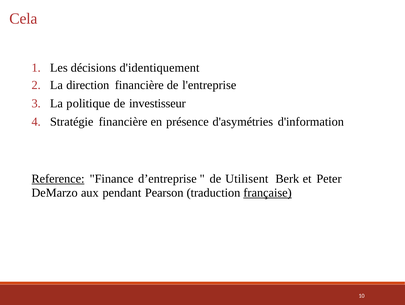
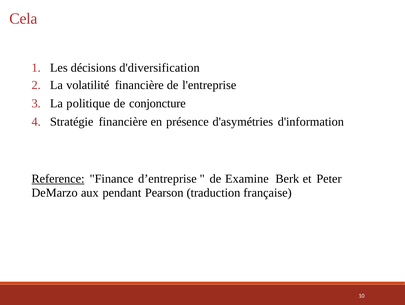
d'identiquement: d'identiquement -> d'diversification
direction: direction -> volatilité
investisseur: investisseur -> conjoncture
Utilisent: Utilisent -> Examine
française underline: present -> none
